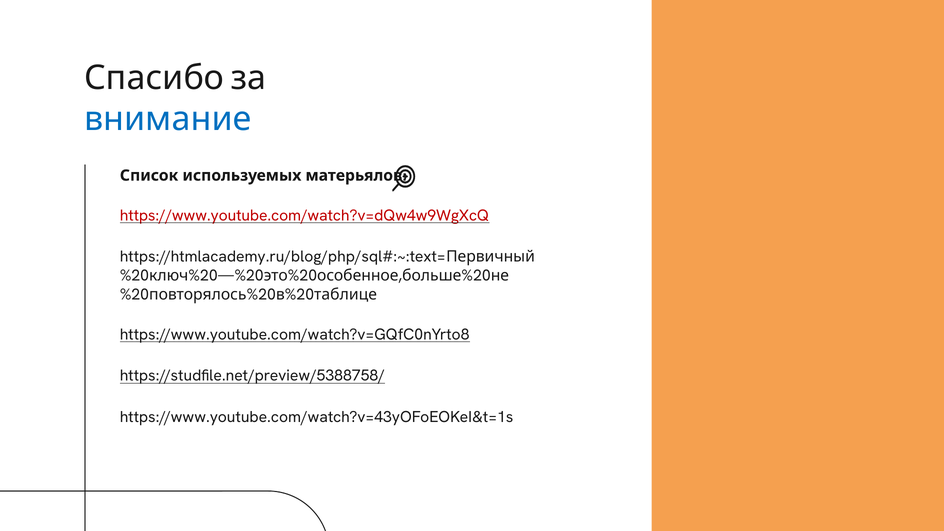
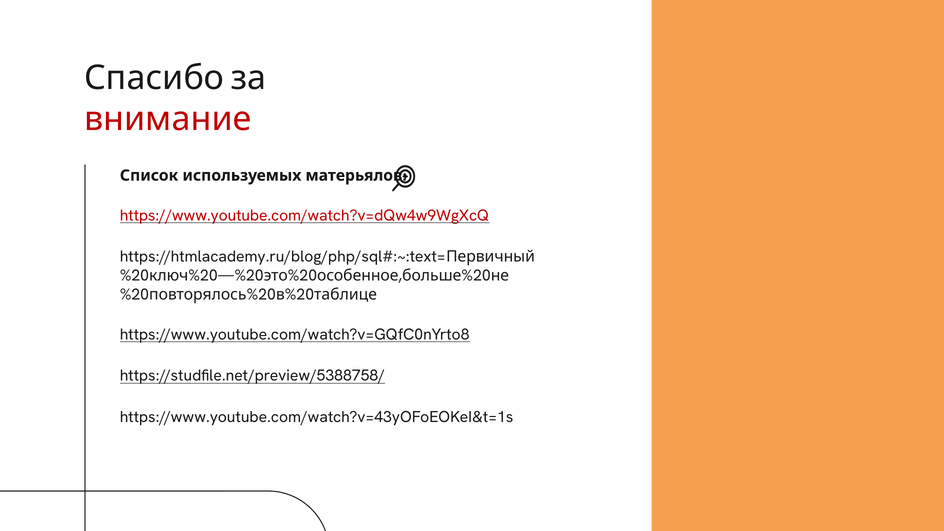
внимание colour: blue -> red
